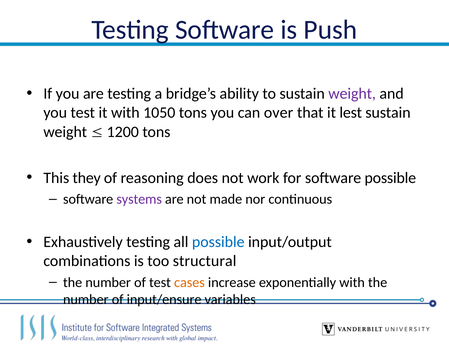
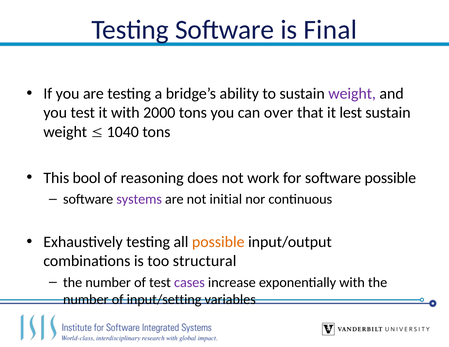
Push: Push -> Final
1050: 1050 -> 2000
1200: 1200 -> 1040
they: they -> bool
made: made -> initial
possible at (218, 242) colour: blue -> orange
cases colour: orange -> purple
input/ensure: input/ensure -> input/setting
